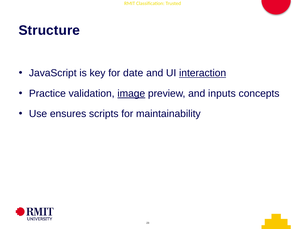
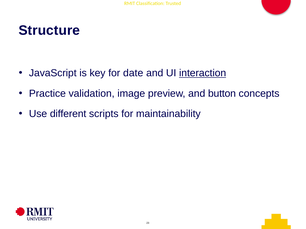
image underline: present -> none
inputs: inputs -> button
ensures: ensures -> different
